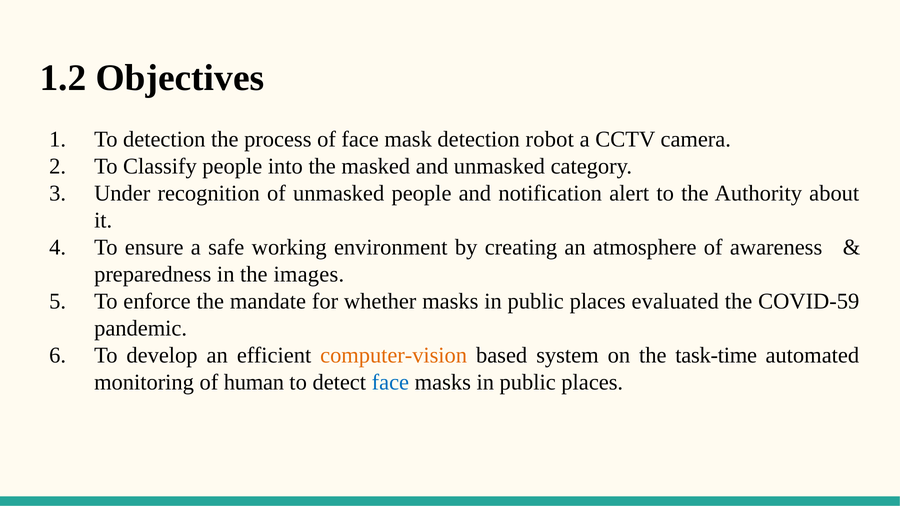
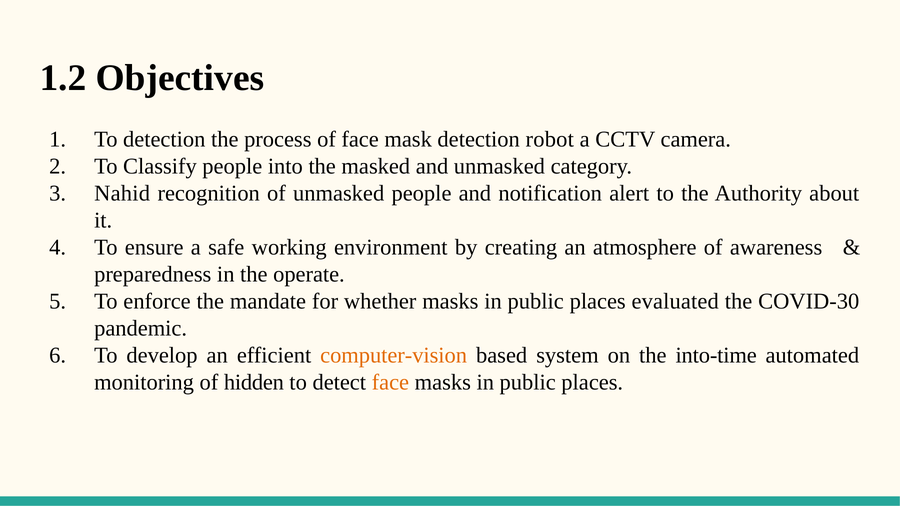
Under: Under -> Nahid
images: images -> operate
COVID-59: COVID-59 -> COVID-30
task-time: task-time -> into-time
human: human -> hidden
face at (390, 382) colour: blue -> orange
